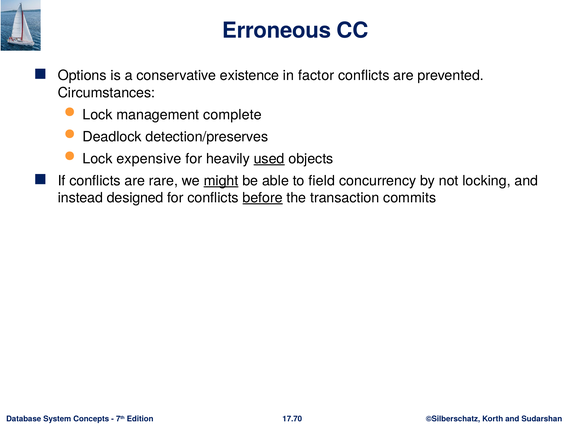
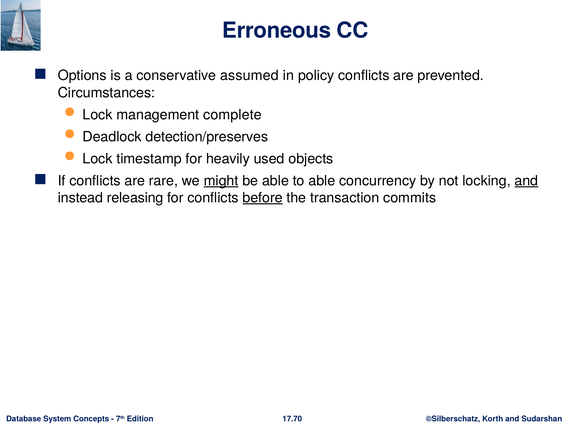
existence: existence -> assumed
factor: factor -> policy
expensive: expensive -> timestamp
used underline: present -> none
to field: field -> able
and at (526, 181) underline: none -> present
designed: designed -> releasing
